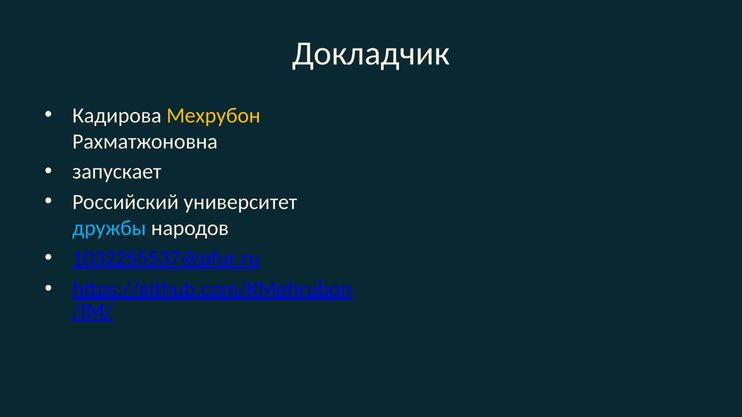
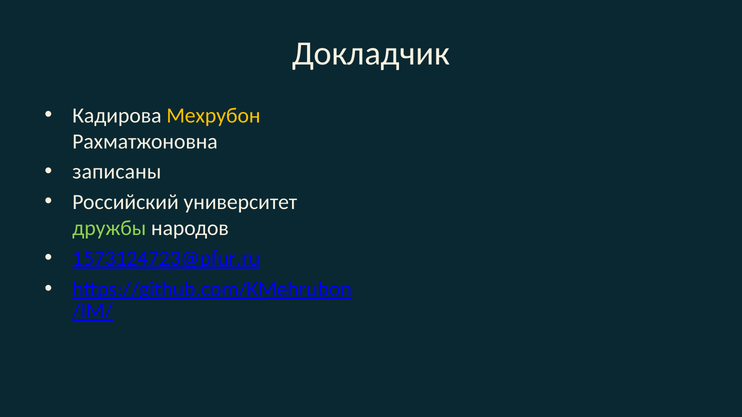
запускает: запускает -> записаны
дружбы colour: light blue -> light green
1032255537@pfur.ru: 1032255537@pfur.ru -> 1573124723@pfur.ru
